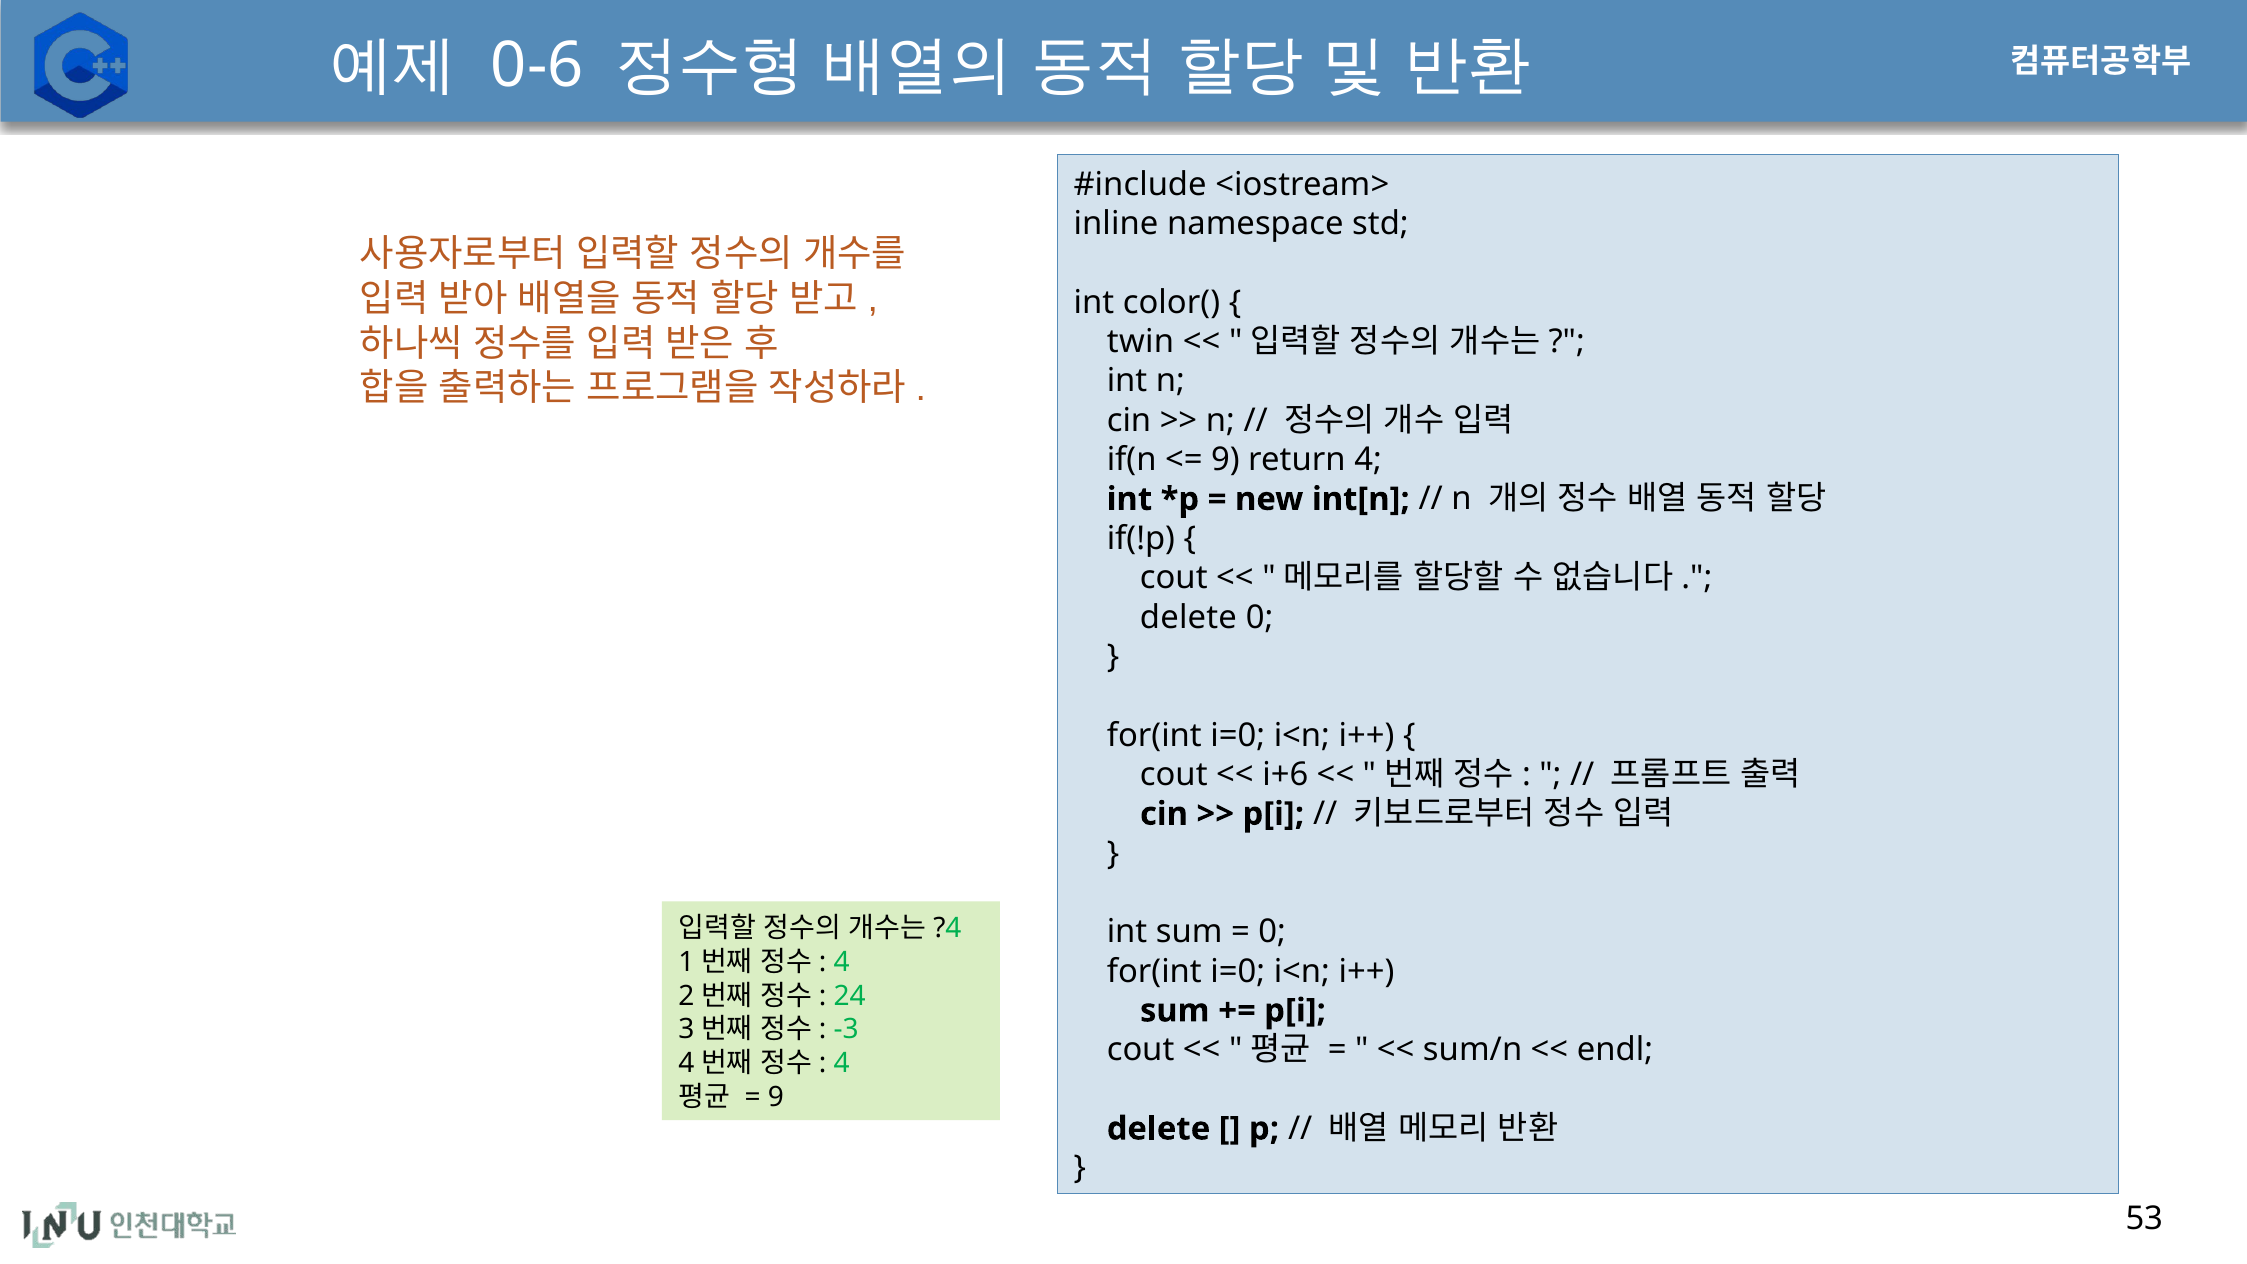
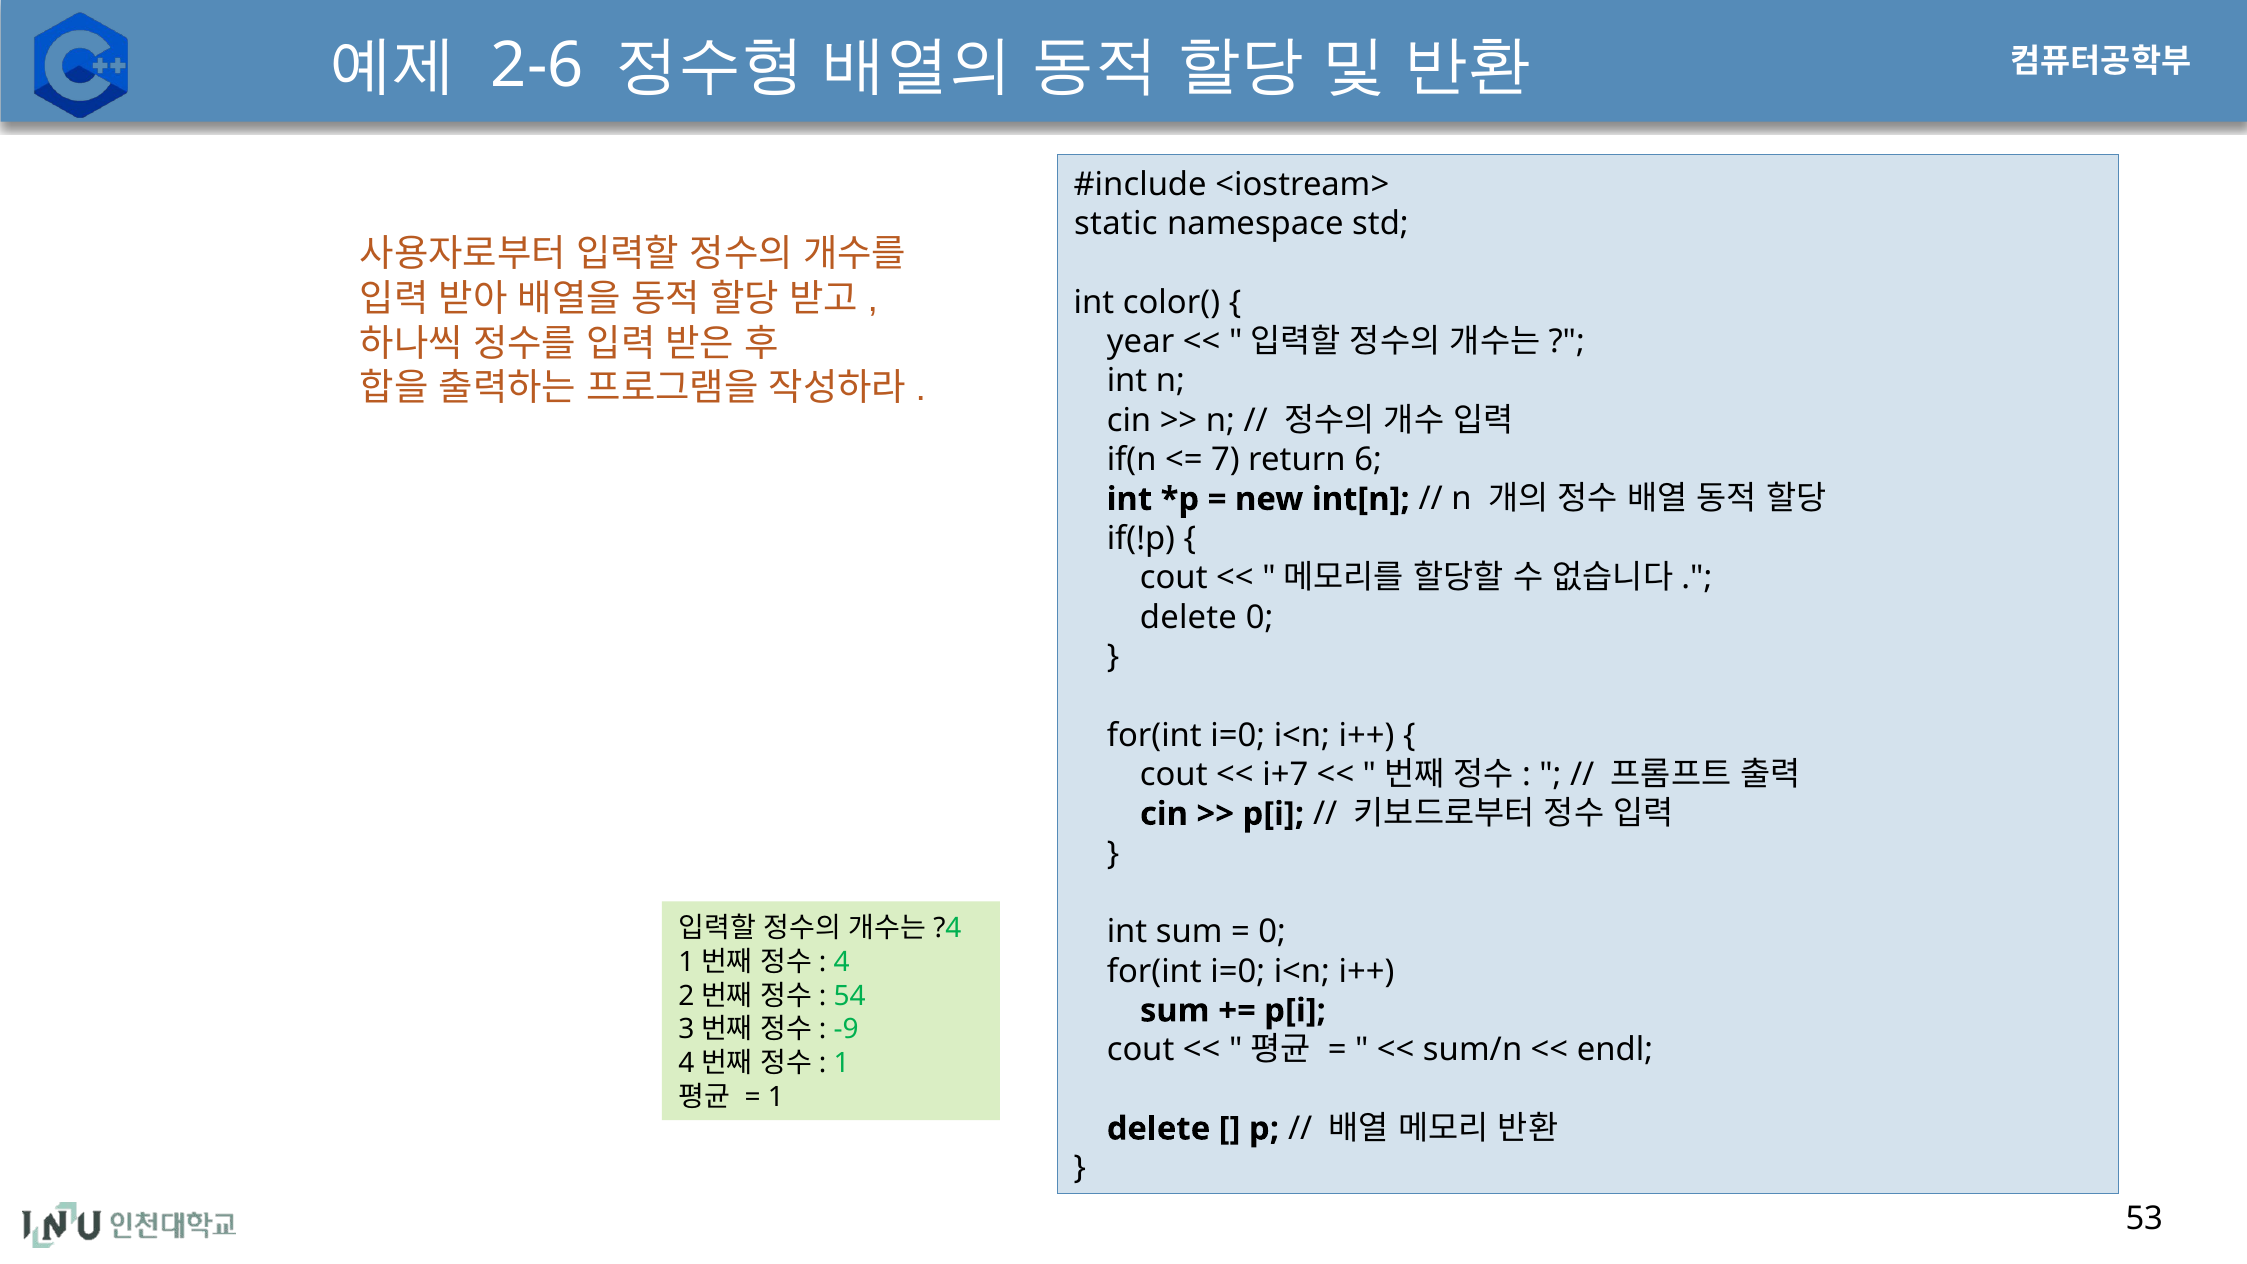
0-6: 0-6 -> 2-6
inline: inline -> static
twin: twin -> year
9 at (1225, 460): 9 -> 7
return 4: 4 -> 6
i+6: i+6 -> i+7
24: 24 -> 54
-3: -3 -> -9
4 at (842, 1063): 4 -> 1
9 at (776, 1097): 9 -> 1
